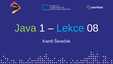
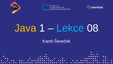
Java colour: light green -> yellow
